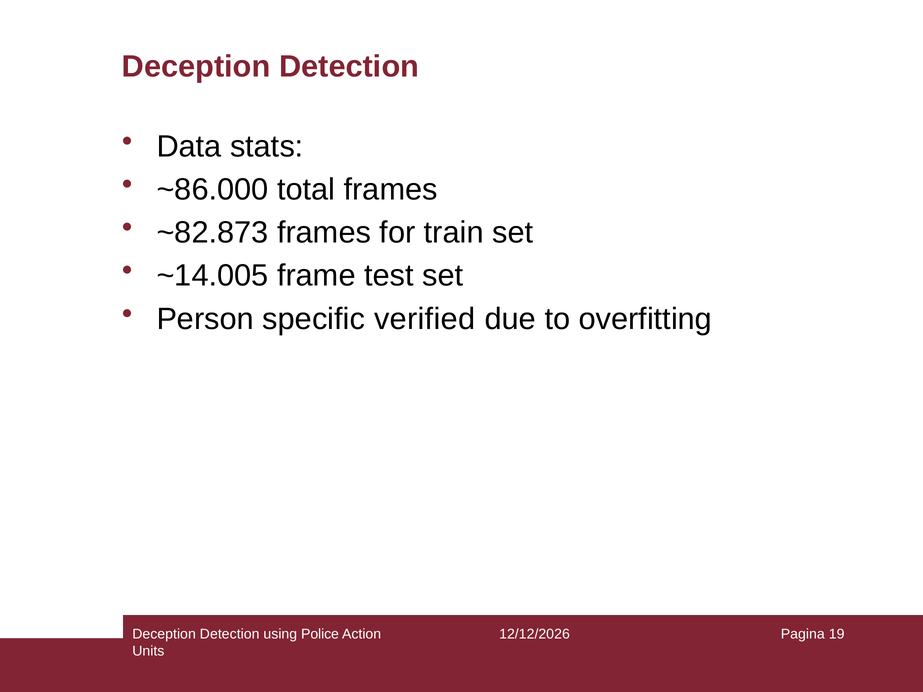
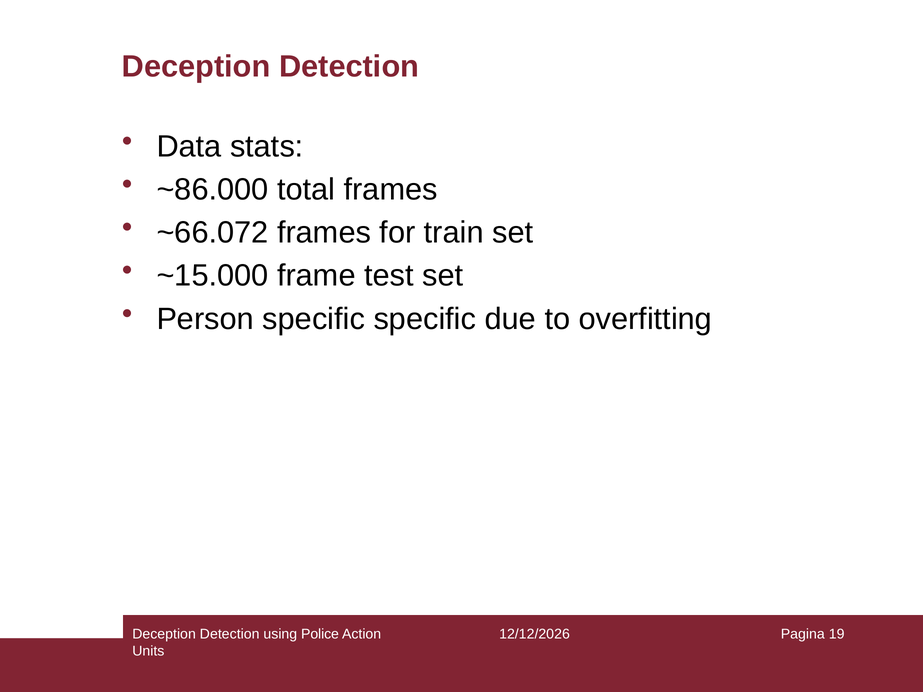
~82.873: ~82.873 -> ~66.072
~14.005: ~14.005 -> ~15.000
specific verified: verified -> specific
